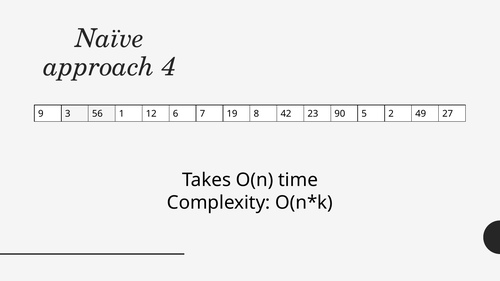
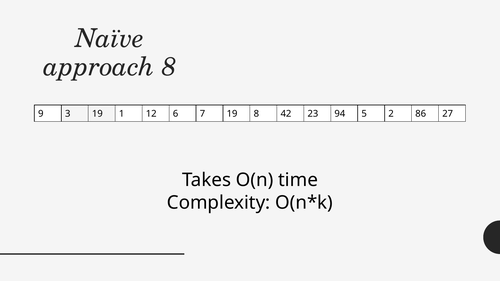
approach 4: 4 -> 8
3 56: 56 -> 19
90: 90 -> 94
49: 49 -> 86
